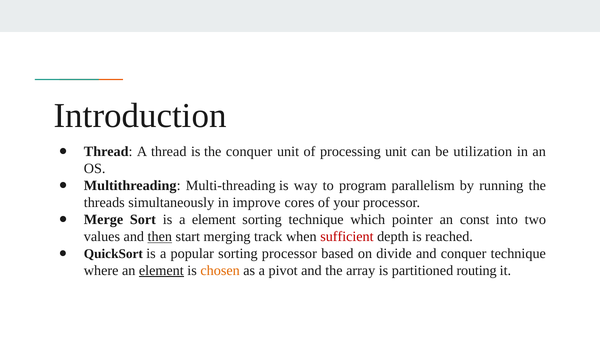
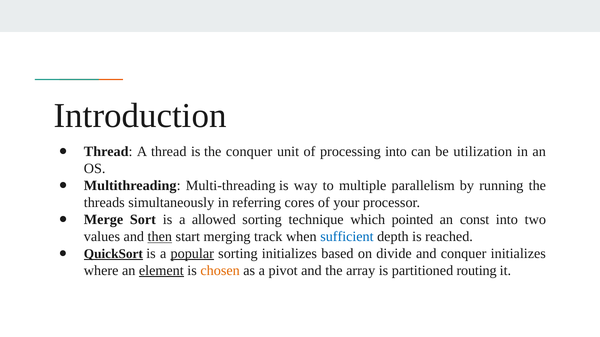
processing unit: unit -> into
program: program -> multiple
improve: improve -> referring
a element: element -> allowed
pointer: pointer -> pointed
sufficient colour: red -> blue
QuickSort underline: none -> present
popular underline: none -> present
sorting processor: processor -> initializes
conquer technique: technique -> initializes
